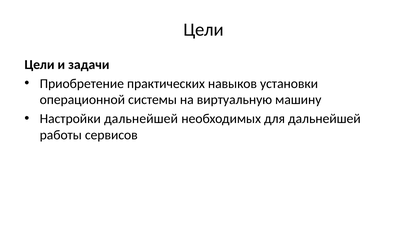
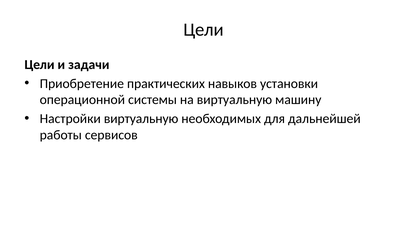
Настройки дальнейшей: дальнейшей -> виртуальную
